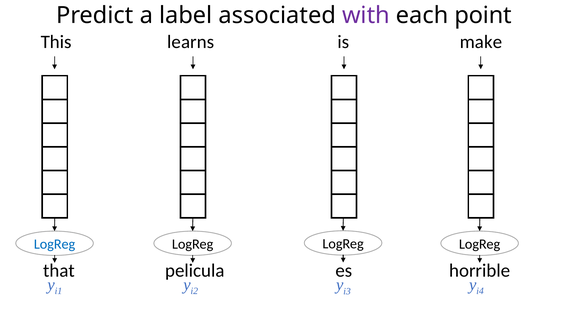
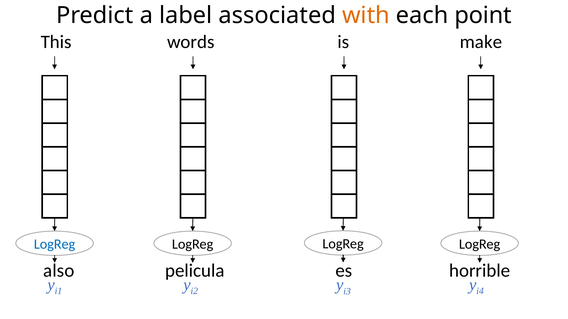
with colour: purple -> orange
learns: learns -> words
that: that -> also
